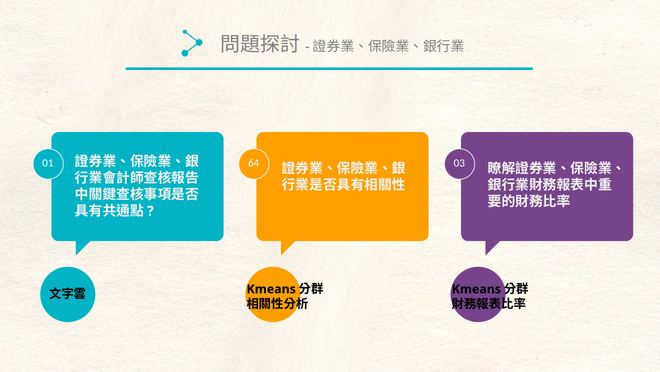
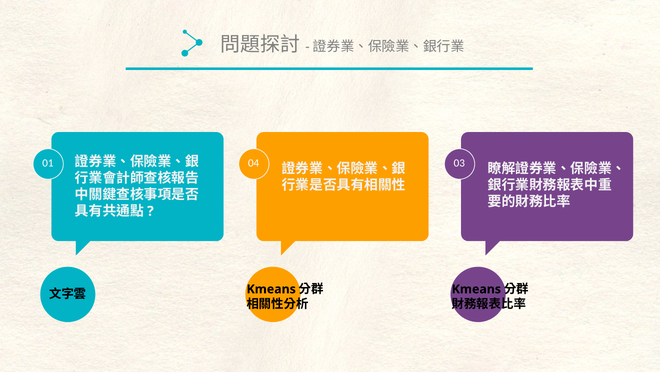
64: 64 -> 04
